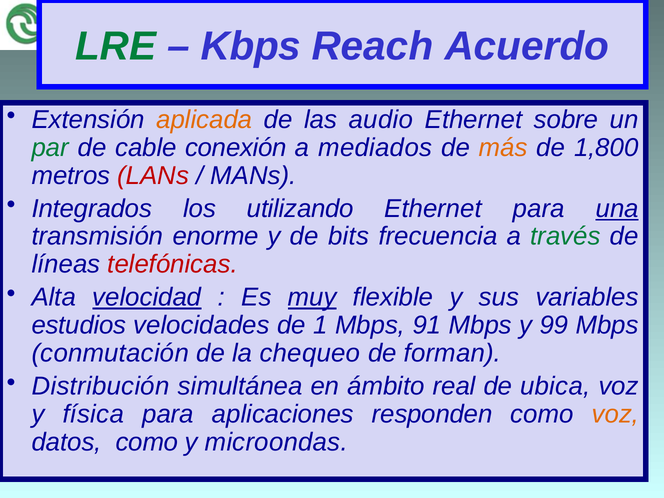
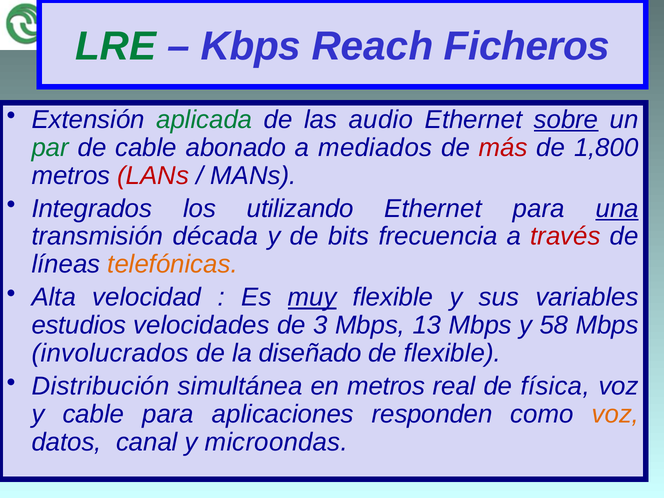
Acuerdo: Acuerdo -> Ficheros
aplicada colour: orange -> green
sobre underline: none -> present
conexión: conexión -> abonado
más colour: orange -> red
enorme: enorme -> década
través colour: green -> red
telefónicas colour: red -> orange
velocidad underline: present -> none
1: 1 -> 3
91: 91 -> 13
99: 99 -> 58
conmutación: conmutación -> involucrados
chequeo: chequeo -> diseñado
de forman: forman -> flexible
en ámbito: ámbito -> metros
ubica: ubica -> física
y física: física -> cable
datos como: como -> canal
